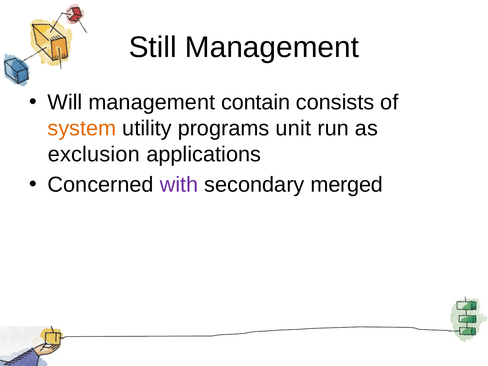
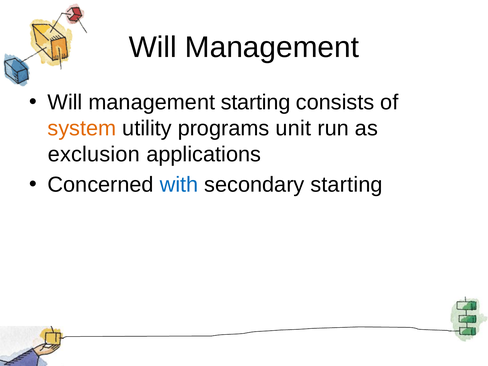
Still at (153, 47): Still -> Will
management contain: contain -> starting
with colour: purple -> blue
secondary merged: merged -> starting
